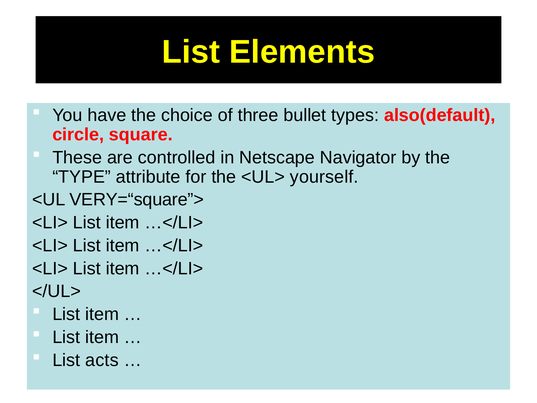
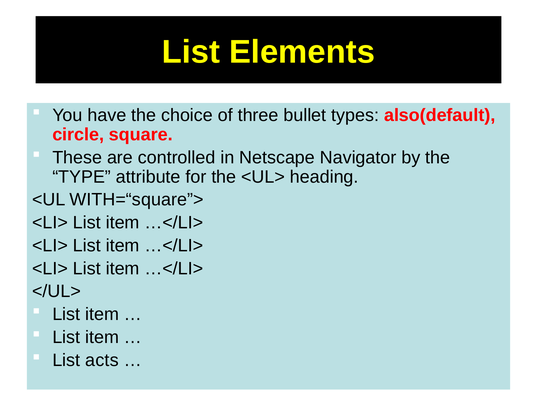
yourself: yourself -> heading
VERY=“square”>: VERY=“square”> -> WITH=“square”>
